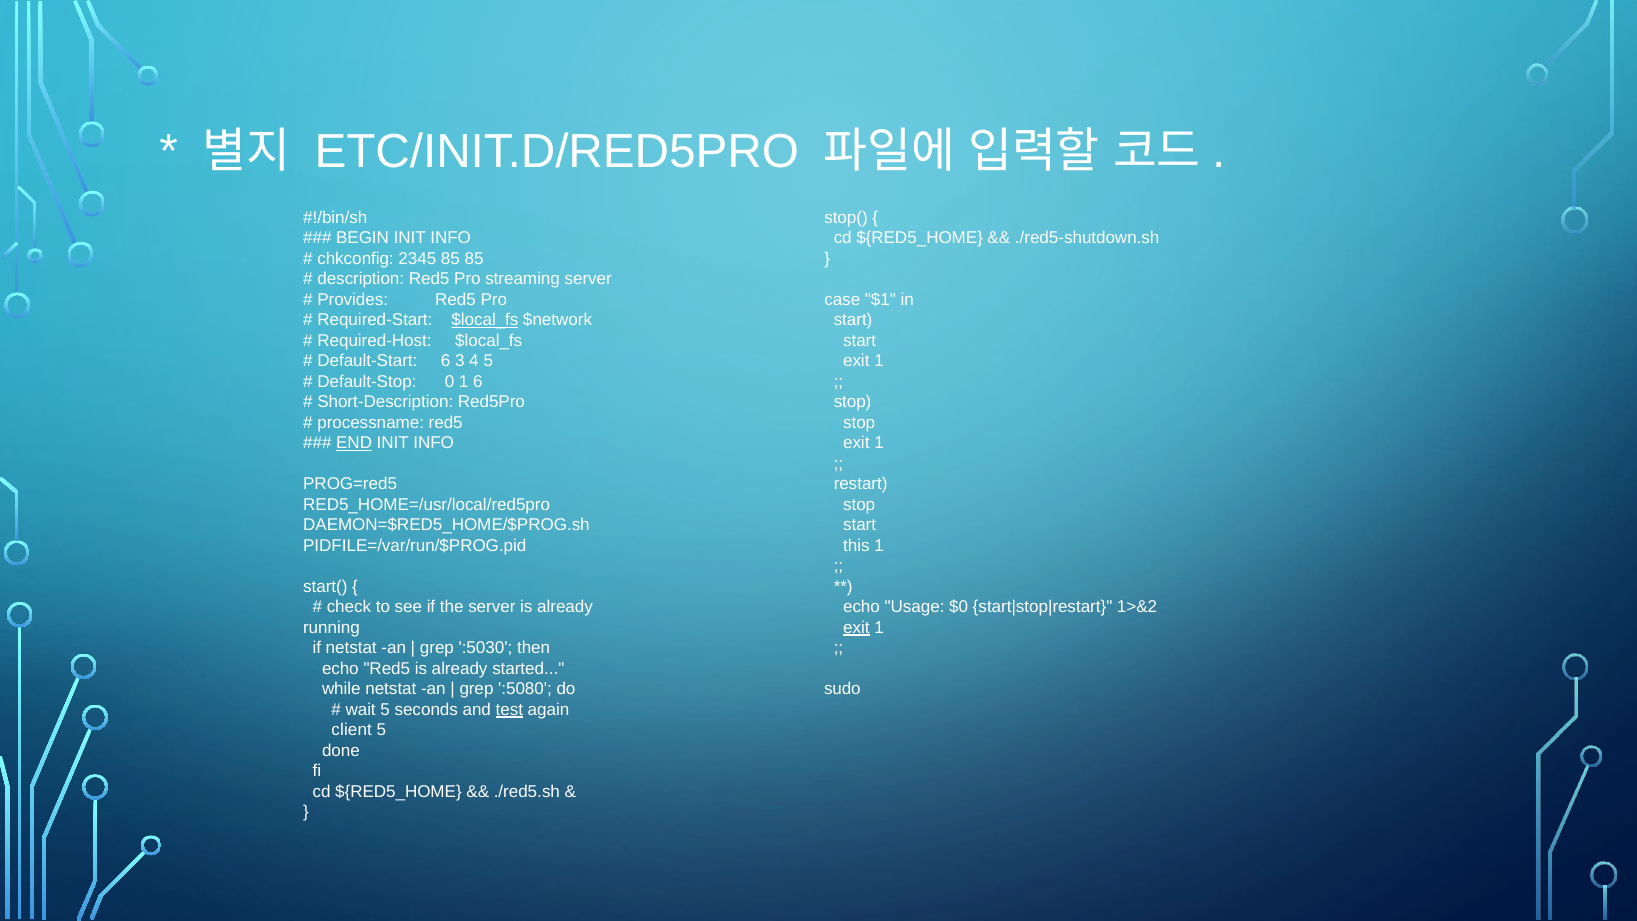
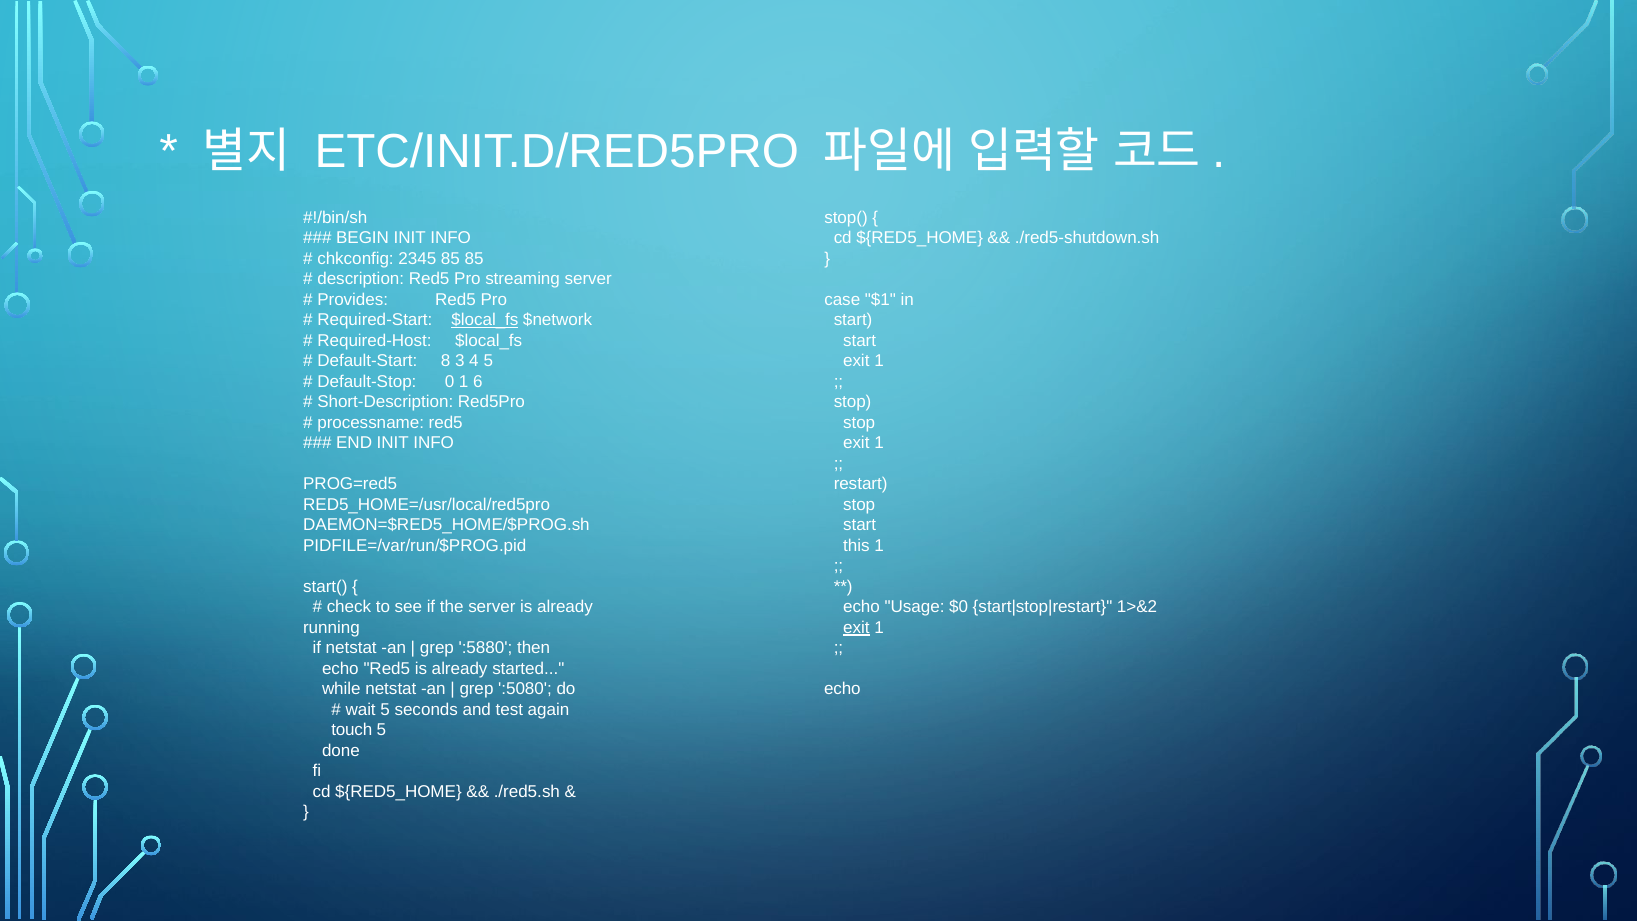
Default-Start 6: 6 -> 8
END underline: present -> none
:5030: :5030 -> :5880
sudo at (842, 689): sudo -> echo
test underline: present -> none
client: client -> touch
